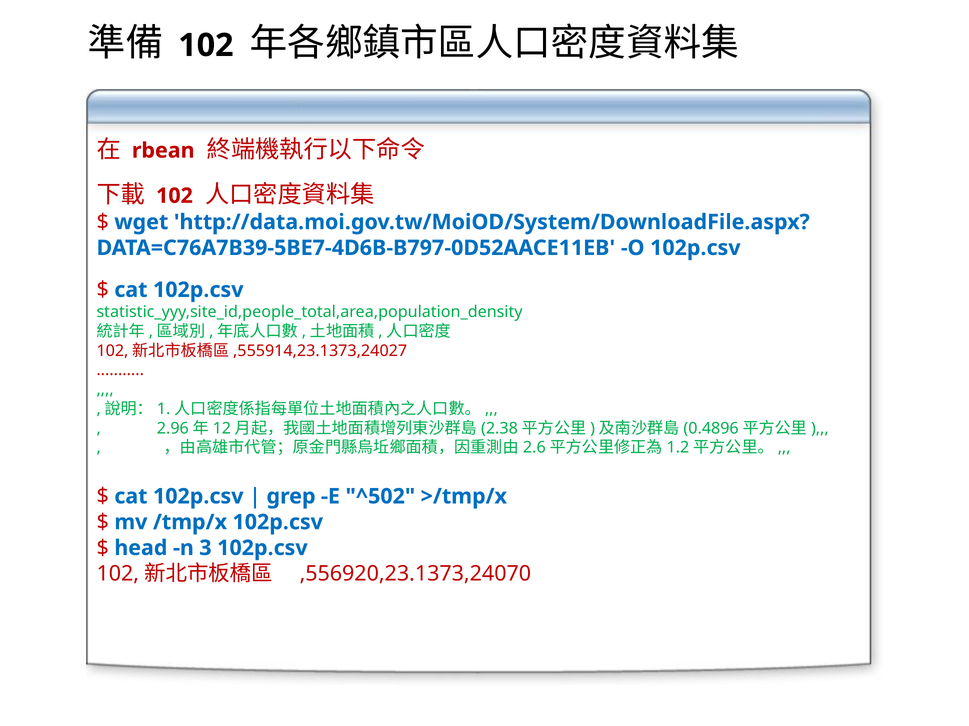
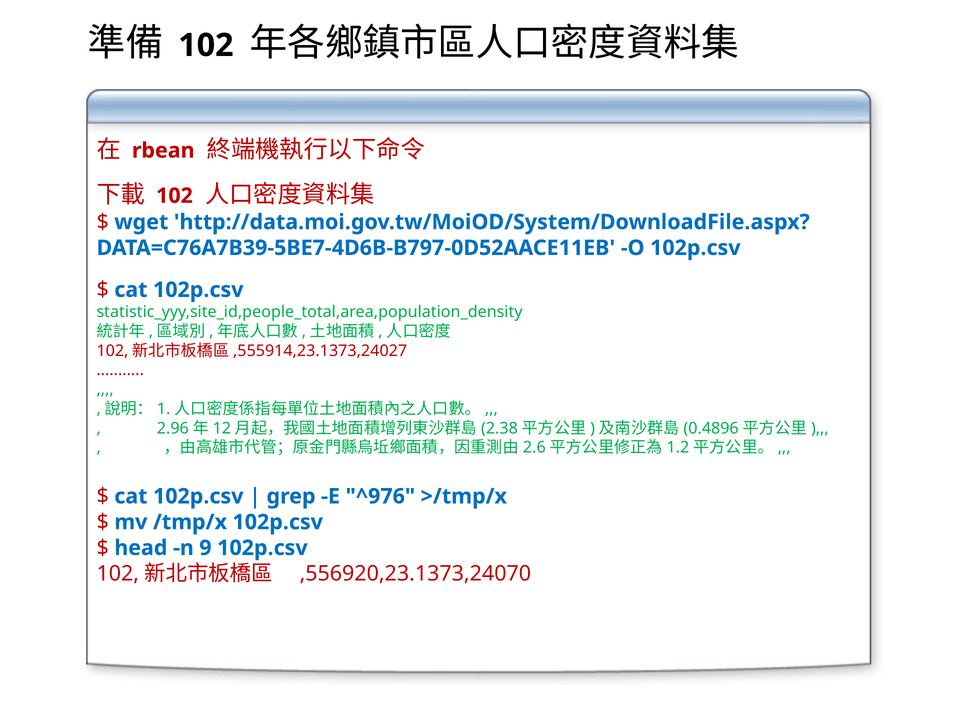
^502: ^502 -> ^976
3: 3 -> 9
